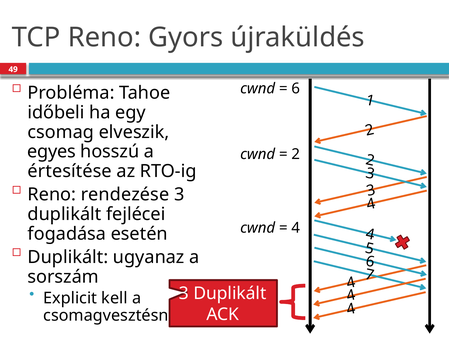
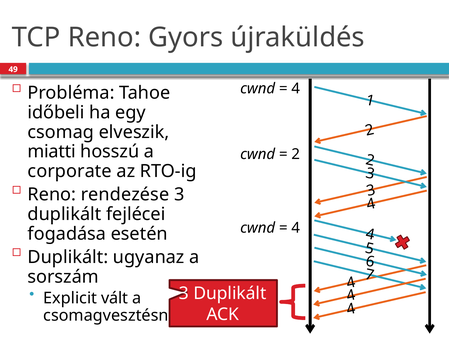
6 at (296, 88): 6 -> 4
egyes: egyes -> miatti
értesítése: értesítése -> corporate
kell: kell -> vált
